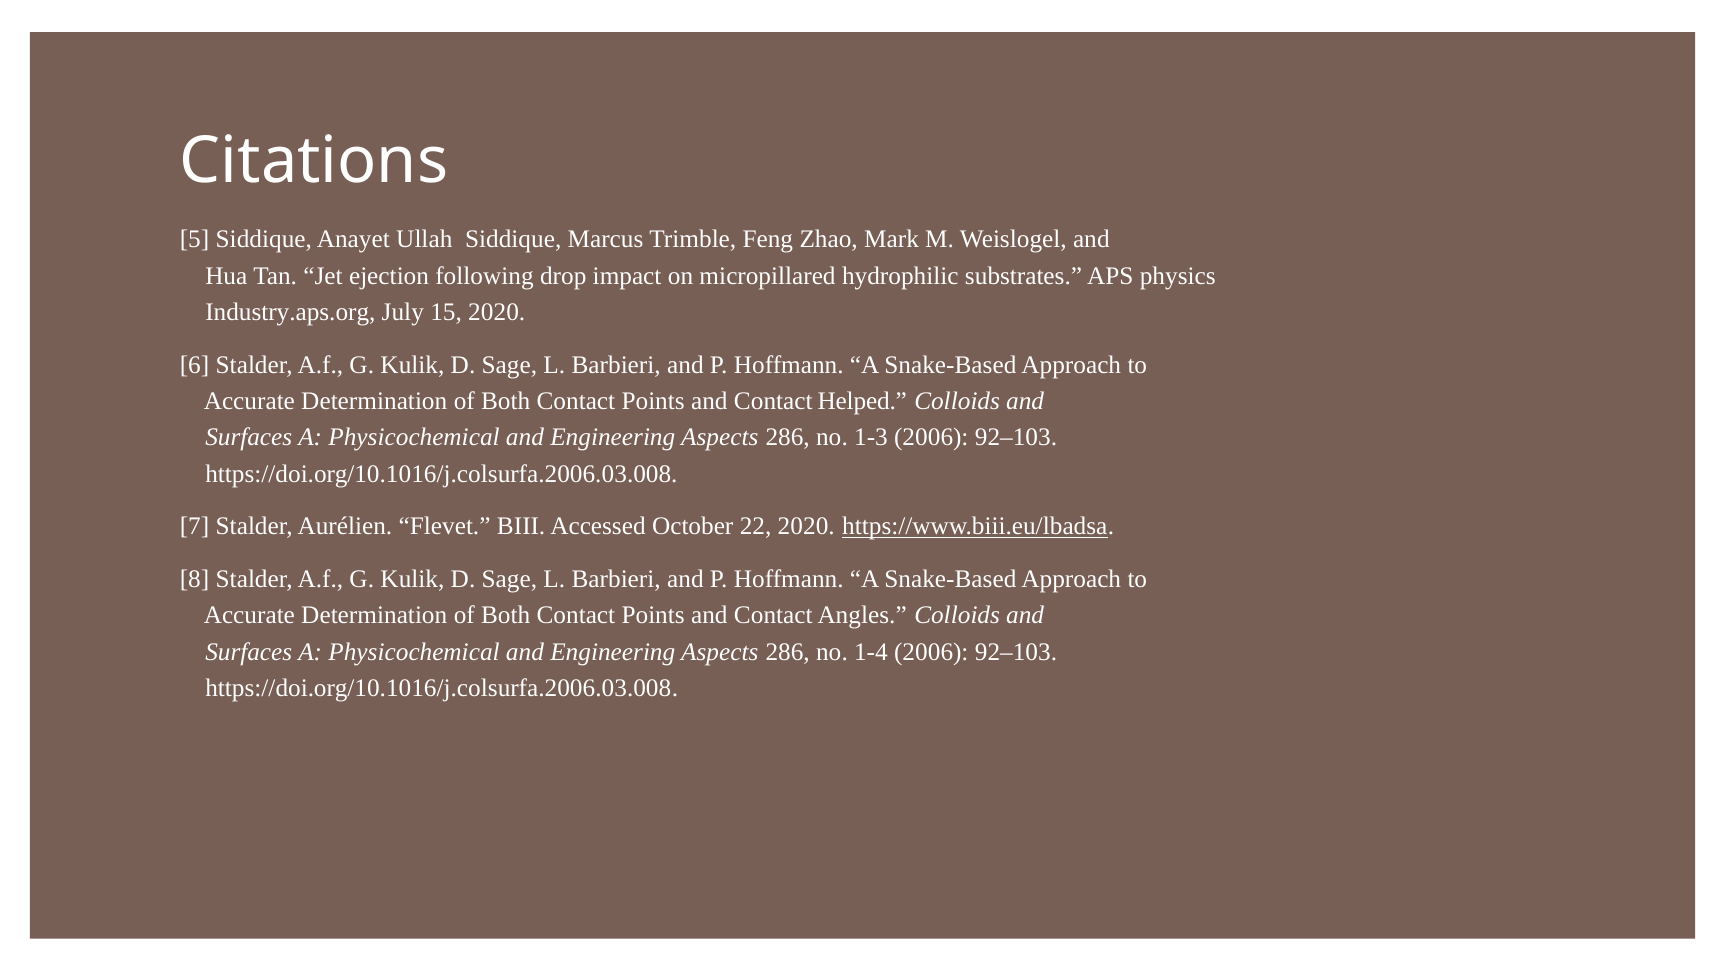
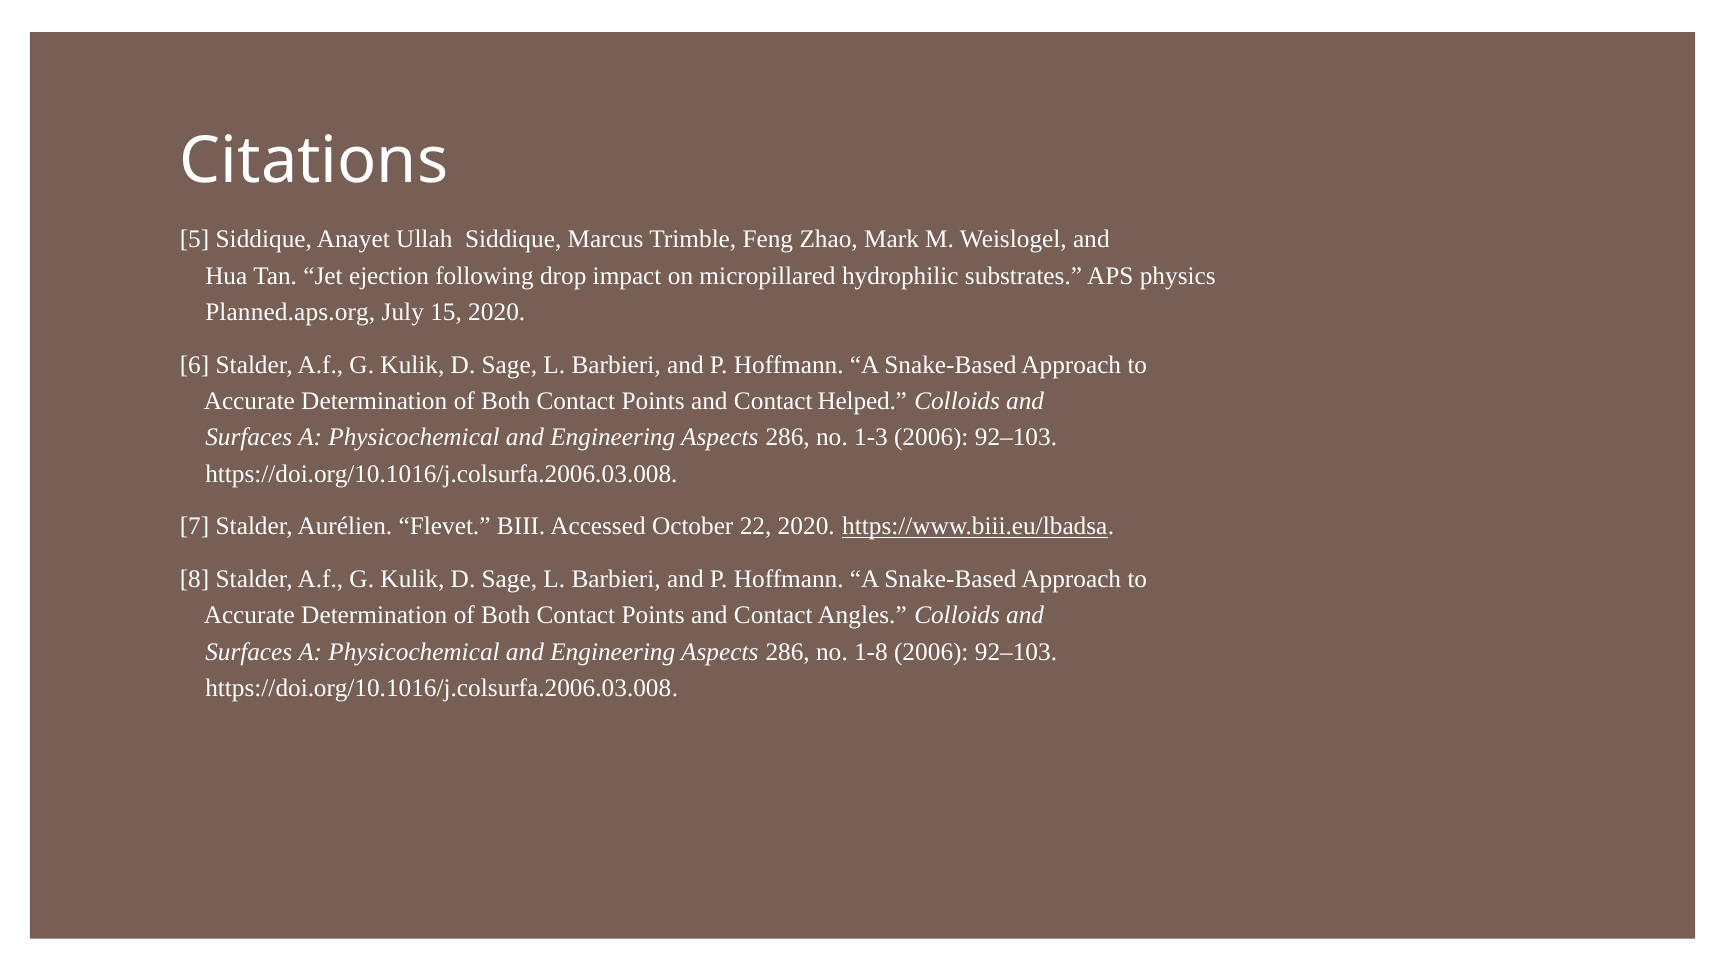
Industry.aps.org: Industry.aps.org -> Planned.aps.org
1-4: 1-4 -> 1-8
